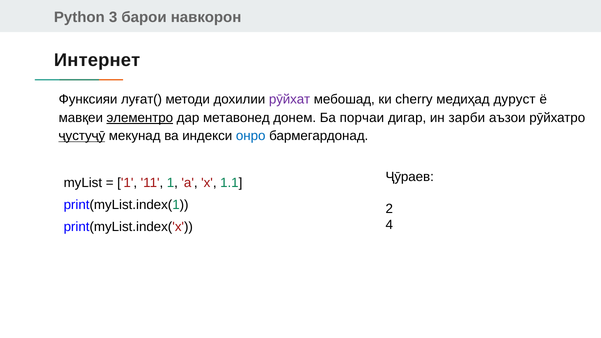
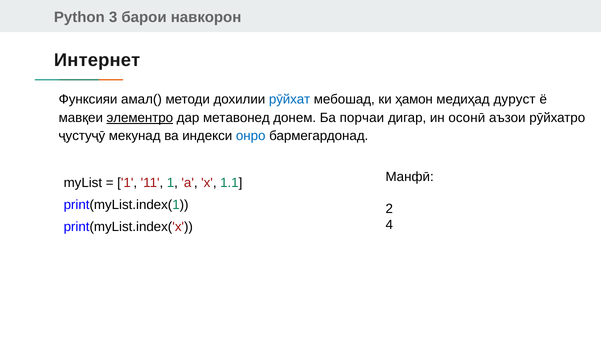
луғат(: луғат( -> амал(
рӯйхат colour: purple -> blue
cherry: cherry -> ҳамон
зарби: зарби -> осонӣ
ҷустуҷӯ underline: present -> none
Ҷӯраев: Ҷӯраев -> Манфӣ
